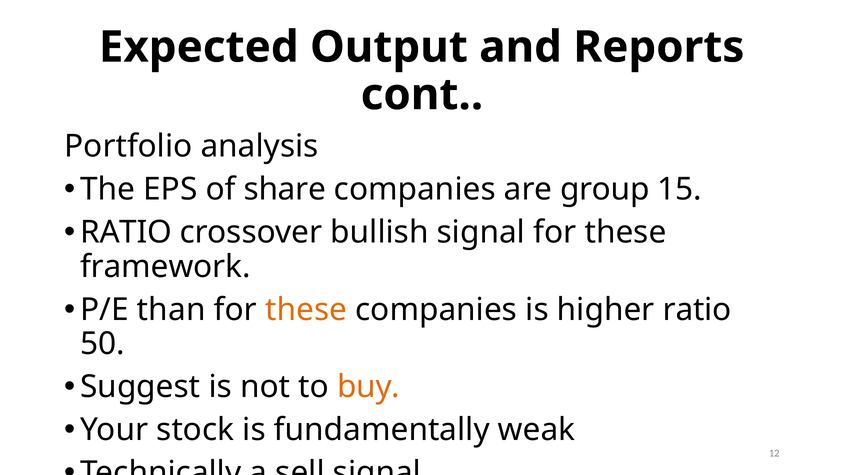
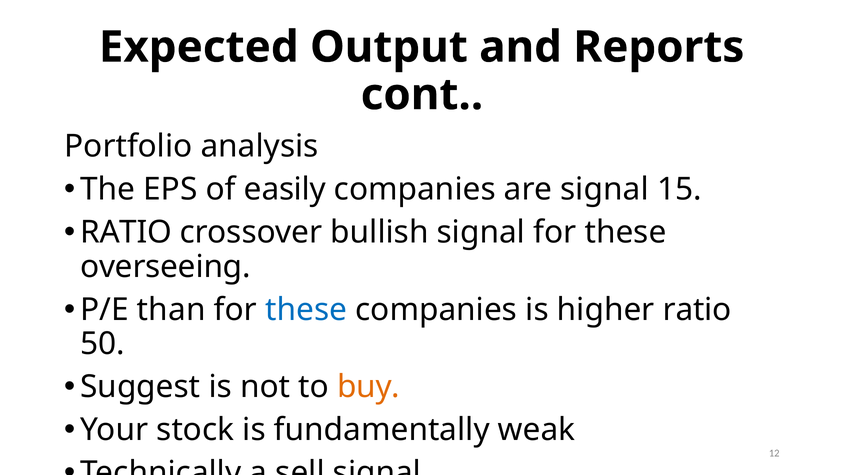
share: share -> easily
are group: group -> signal
framework: framework -> overseeing
these at (306, 310) colour: orange -> blue
